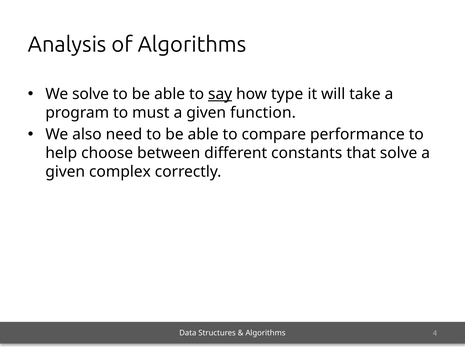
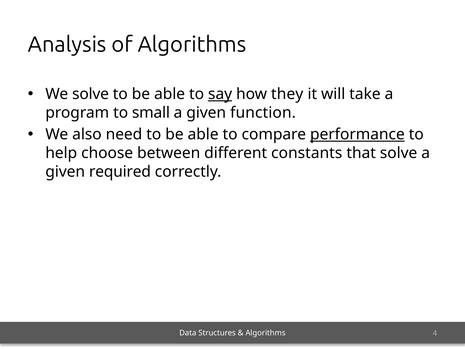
type: type -> they
must: must -> small
performance underline: none -> present
complex: complex -> required
